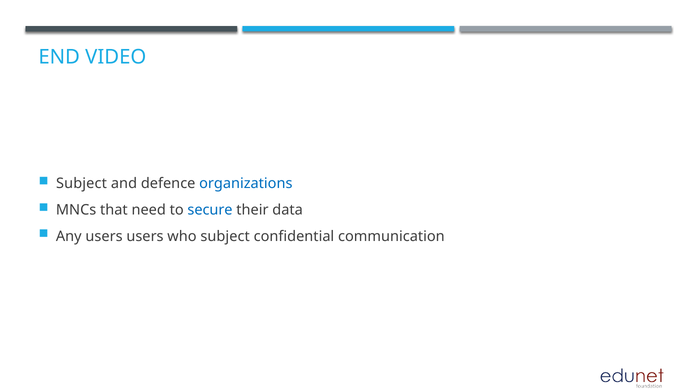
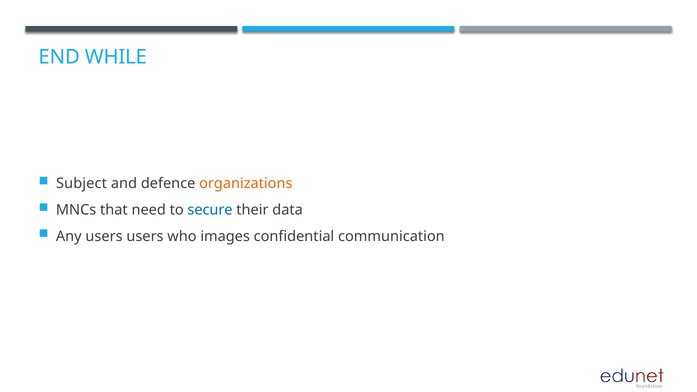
VIDEO: VIDEO -> WHILE
organizations colour: blue -> orange
who subject: subject -> images
